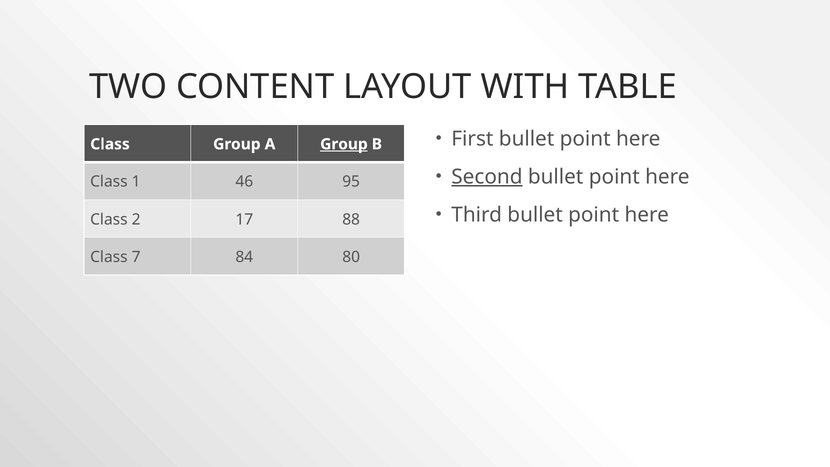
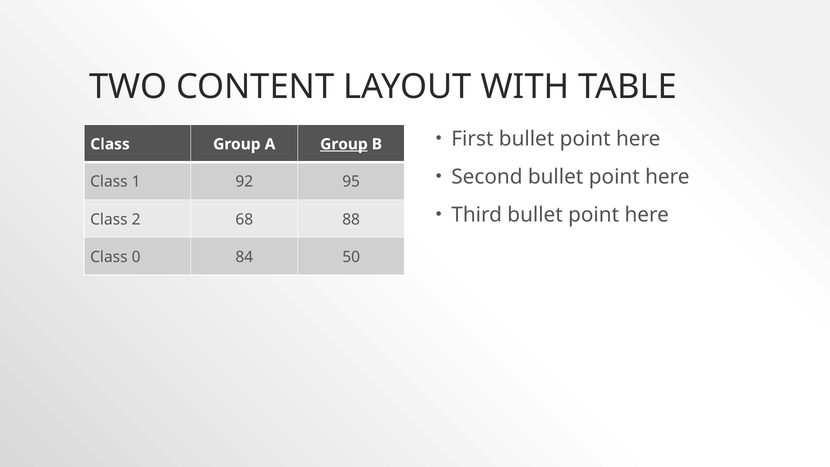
Second underline: present -> none
46: 46 -> 92
17: 17 -> 68
7: 7 -> 0
80: 80 -> 50
